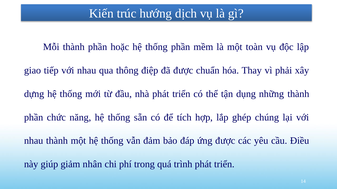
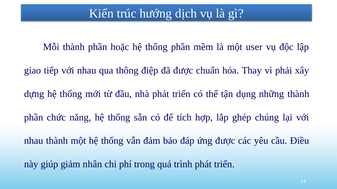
toàn: toàn -> user
